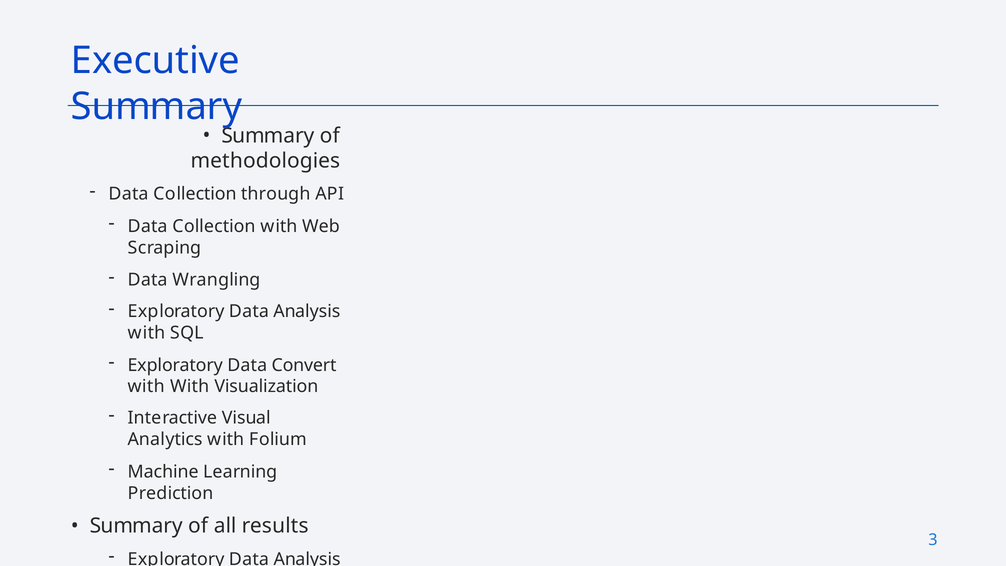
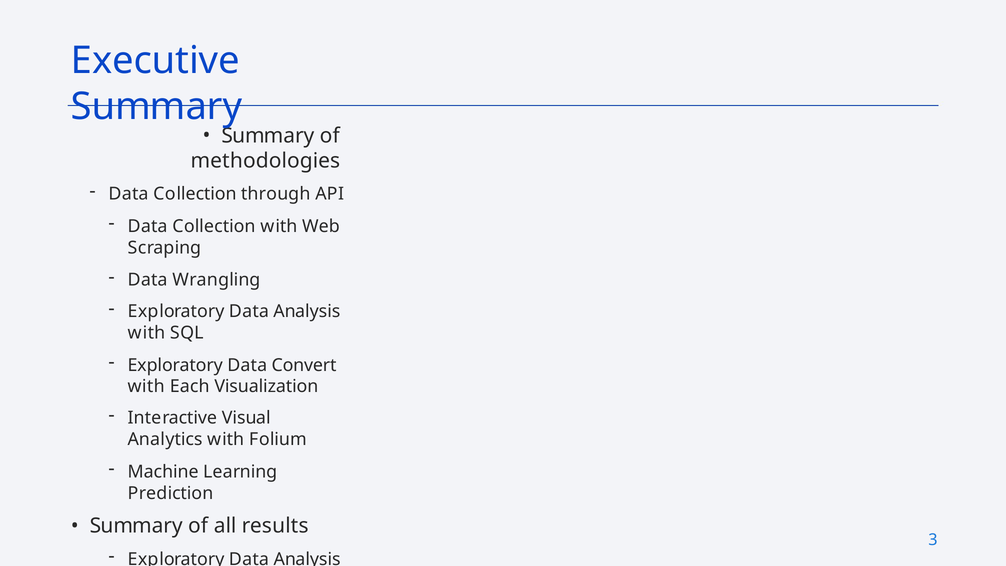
with With: With -> Each
